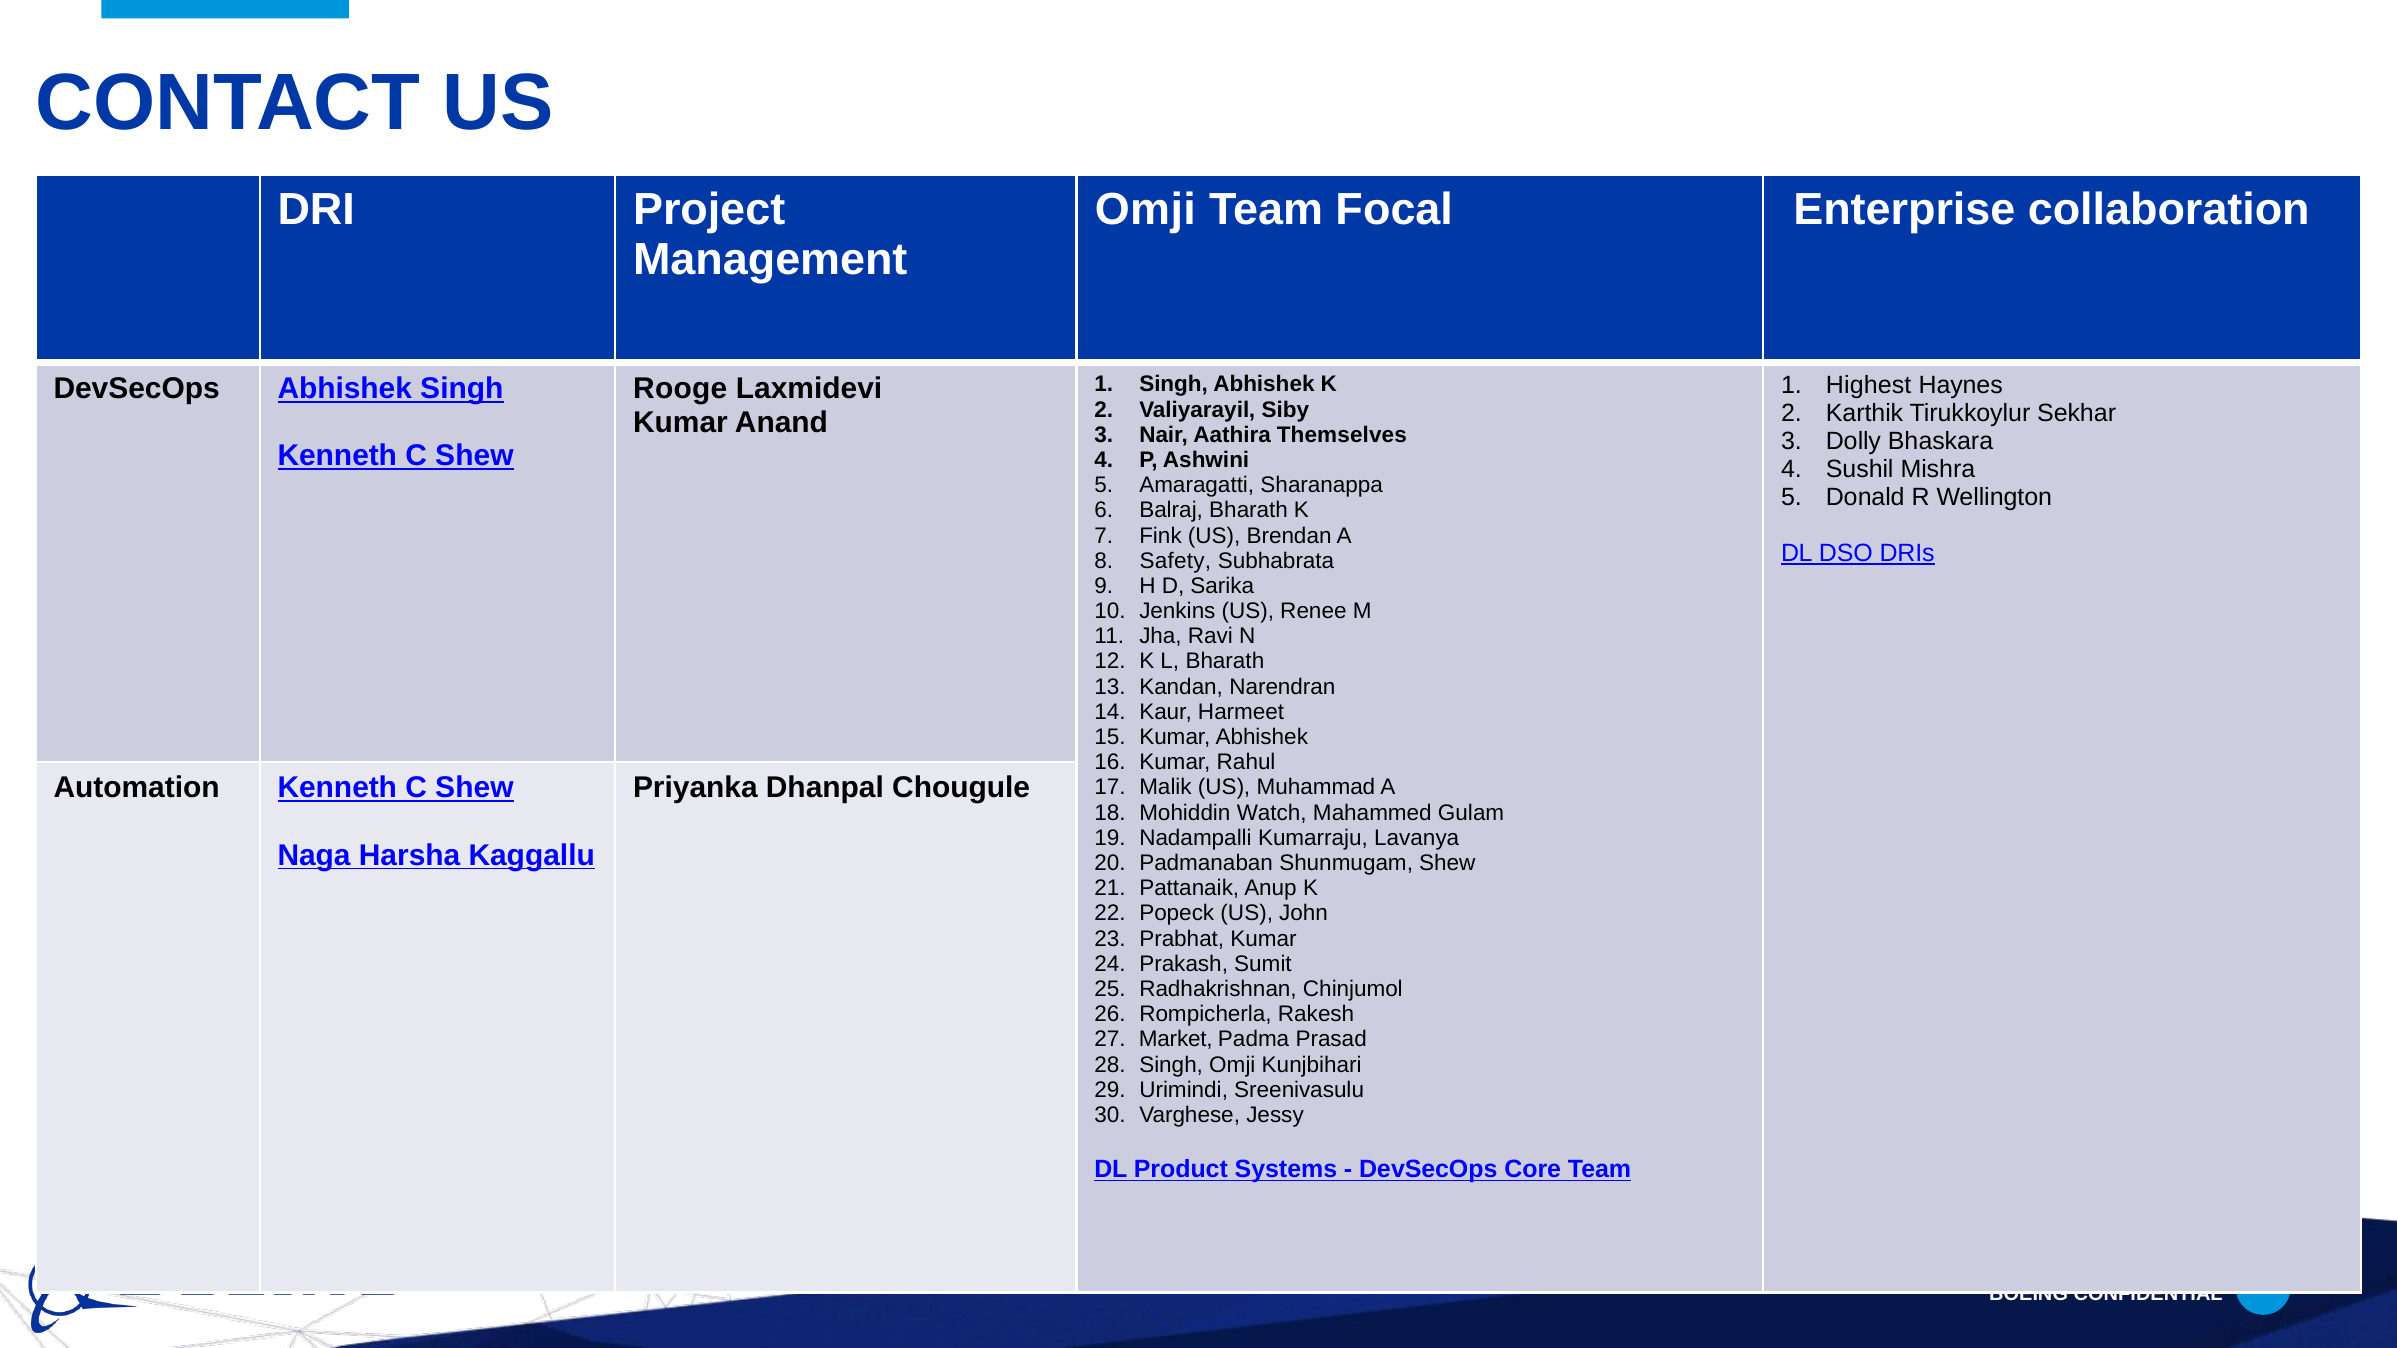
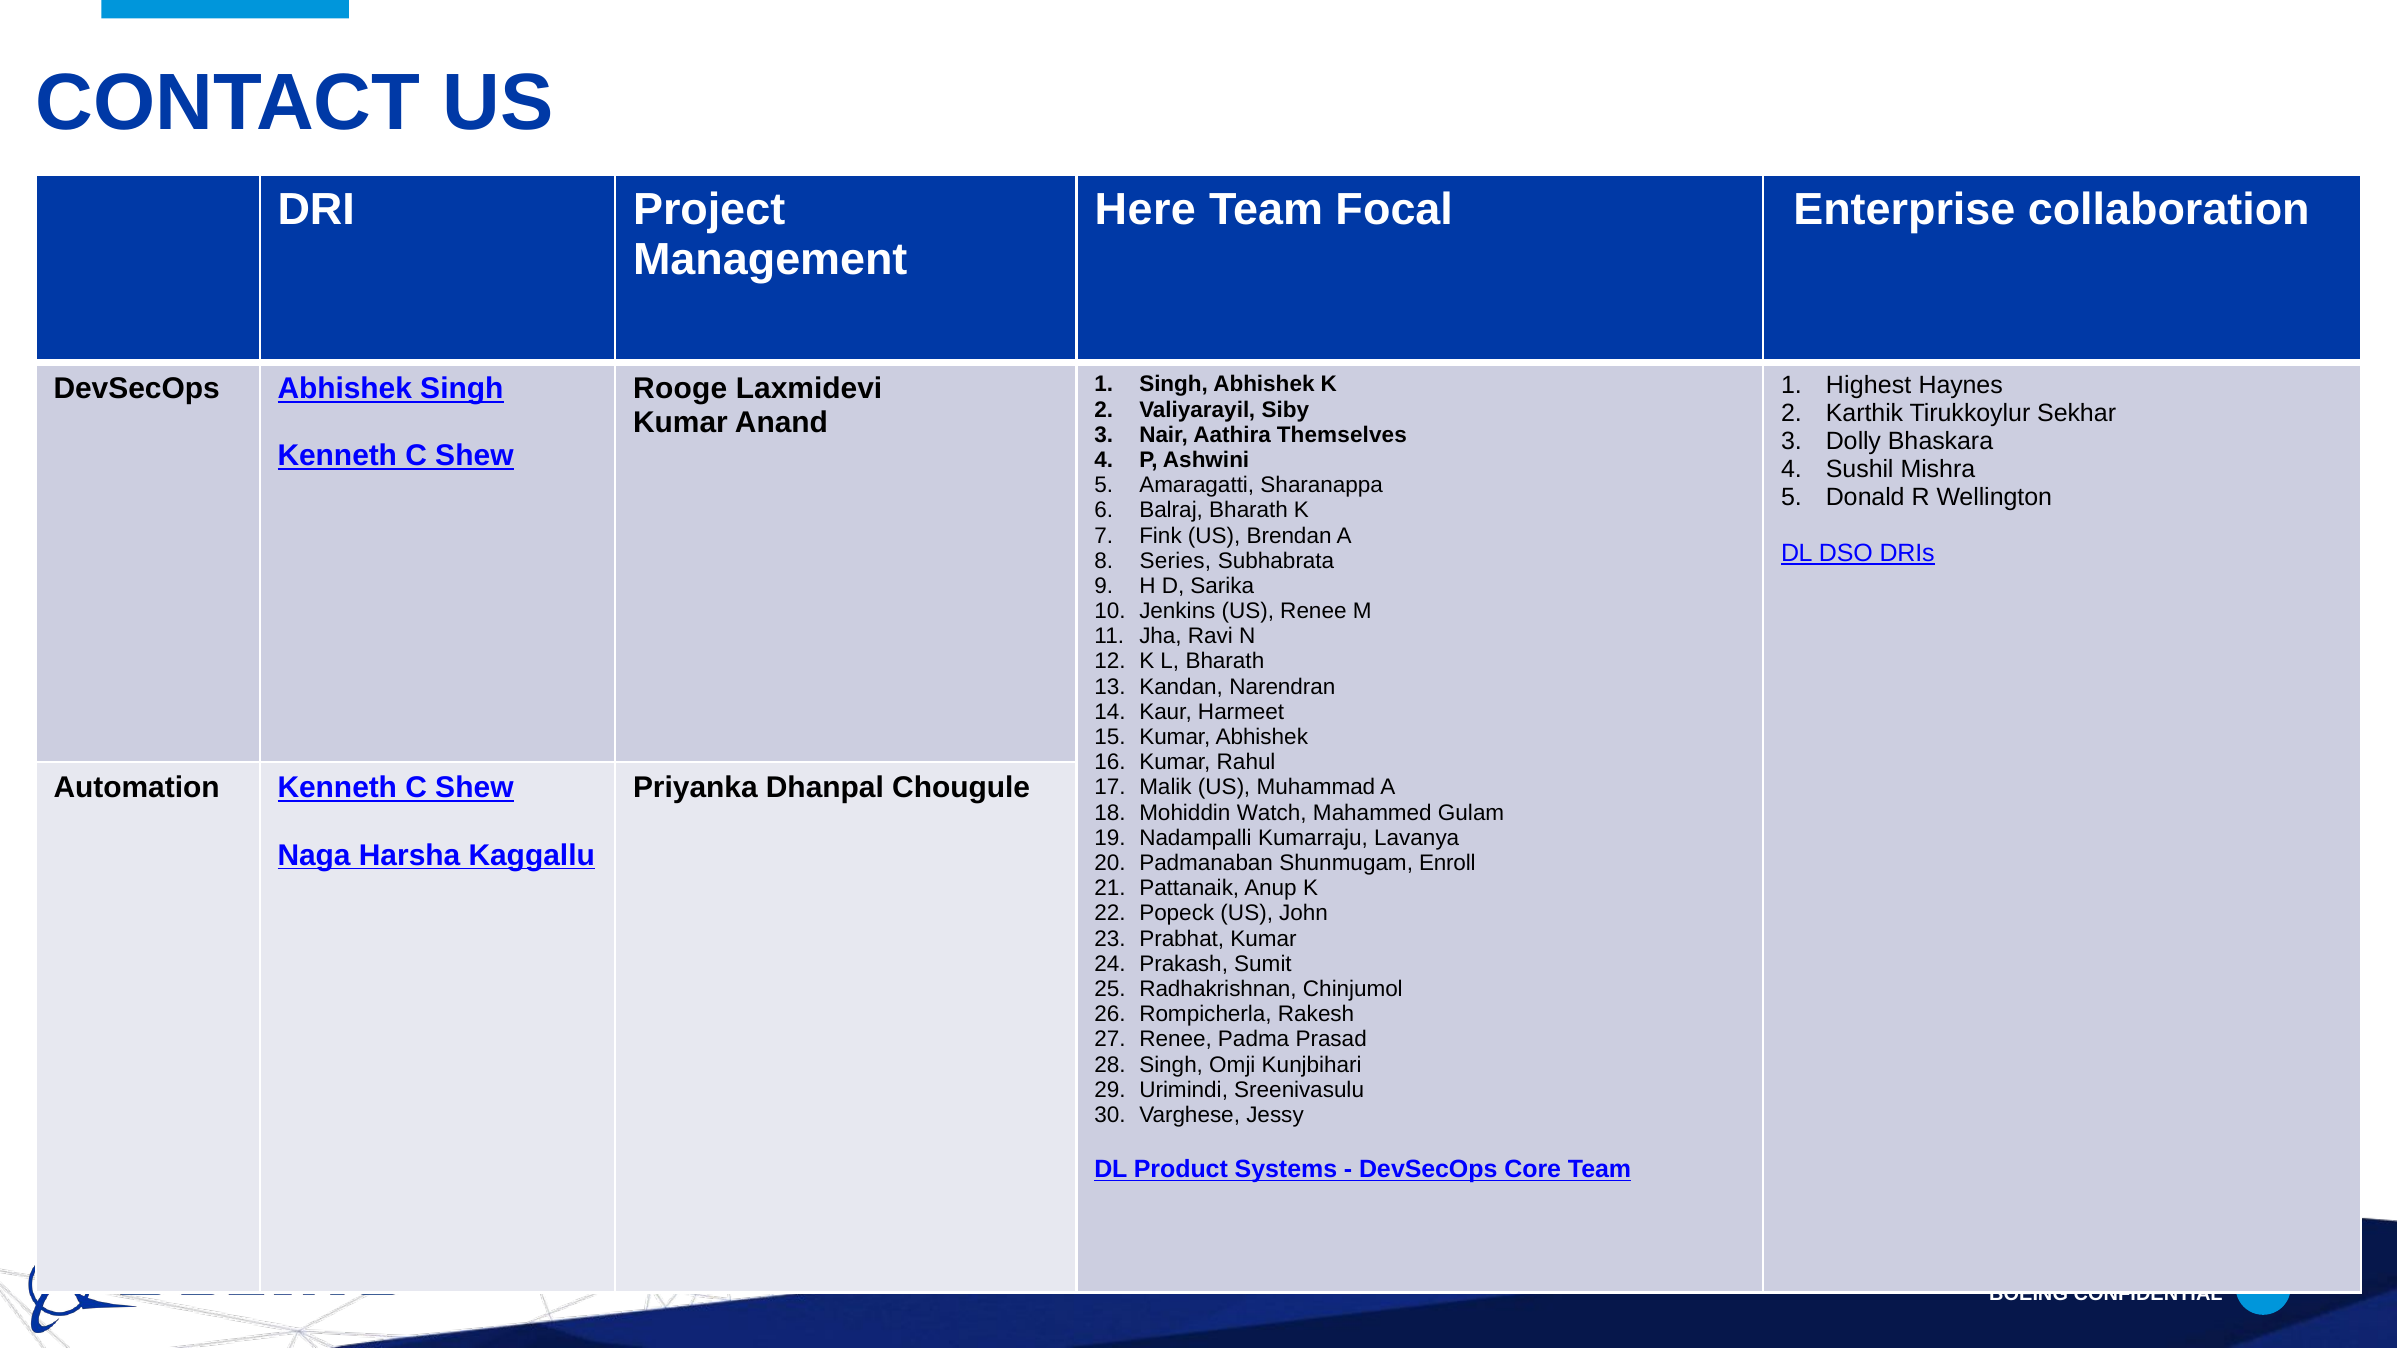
Omji at (1145, 210): Omji -> Here
Safety: Safety -> Series
Shunmugam Shew: Shew -> Enroll
Market at (1176, 1040): Market -> Renee
